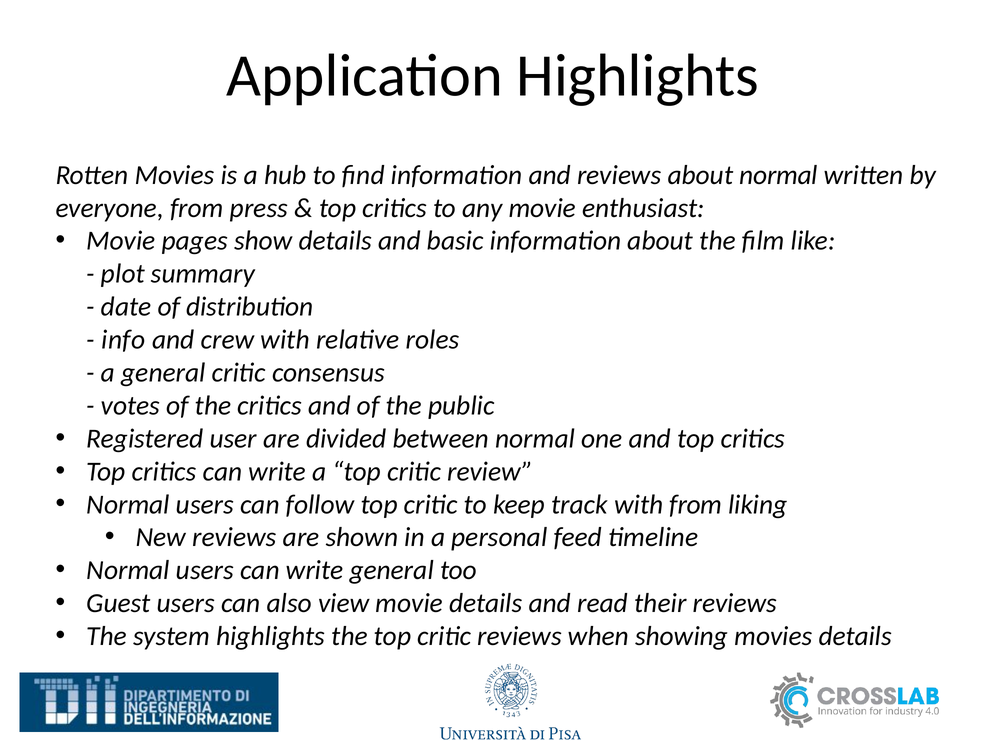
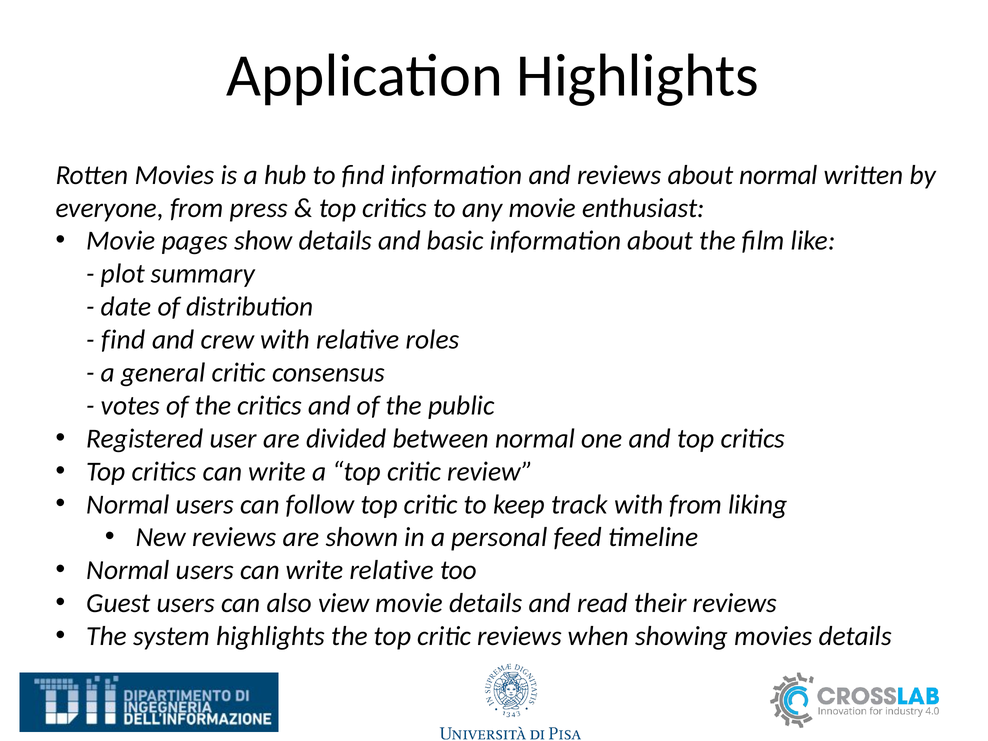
info at (123, 340): info -> find
write general: general -> relative
